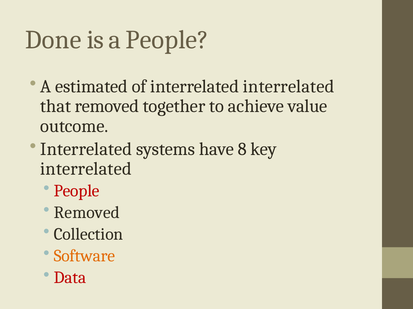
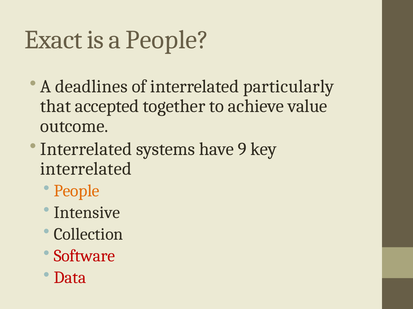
Done: Done -> Exact
estimated: estimated -> deadlines
interrelated interrelated: interrelated -> particularly
that removed: removed -> accepted
8: 8 -> 9
People at (77, 191) colour: red -> orange
Removed at (87, 213): Removed -> Intensive
Software colour: orange -> red
